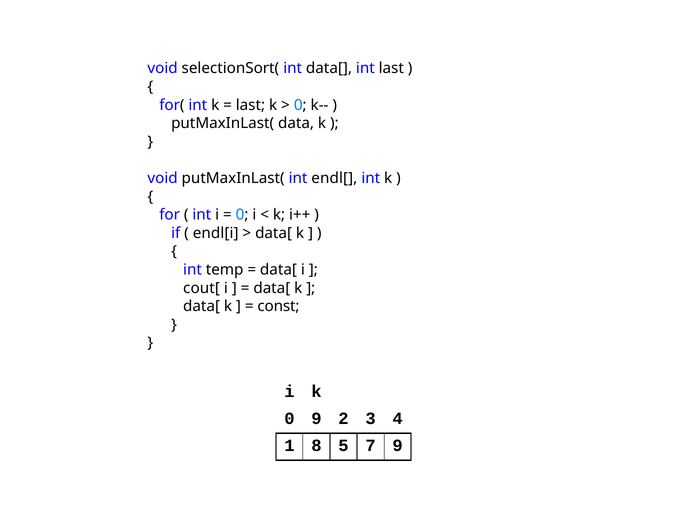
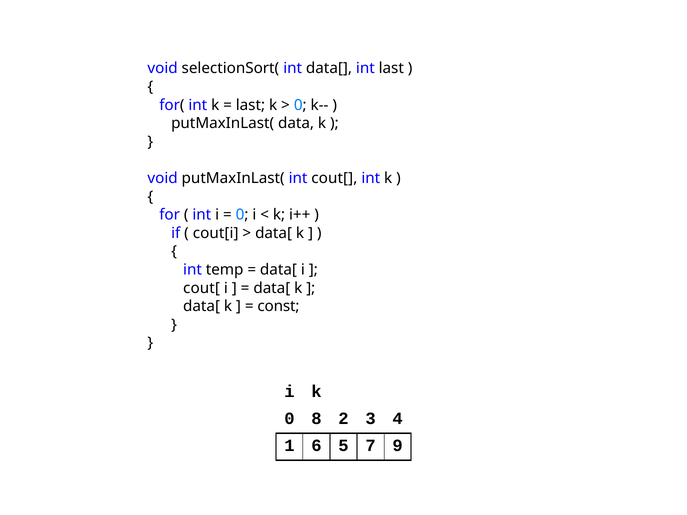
int endl[: endl[ -> cout[
endl[i: endl[i -> cout[i
0 9: 9 -> 8
8: 8 -> 6
